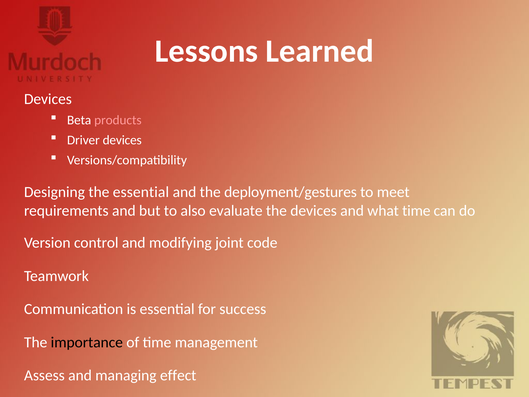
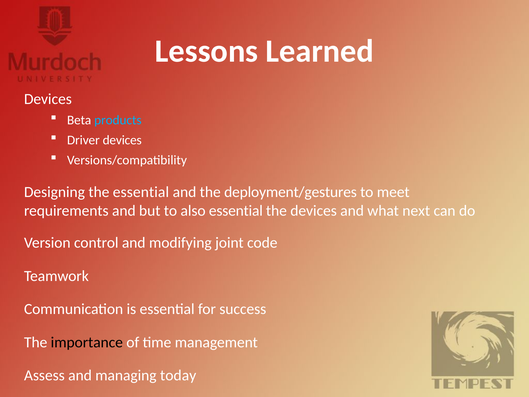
products colour: pink -> light blue
also evaluate: evaluate -> essential
what time: time -> next
effect: effect -> today
